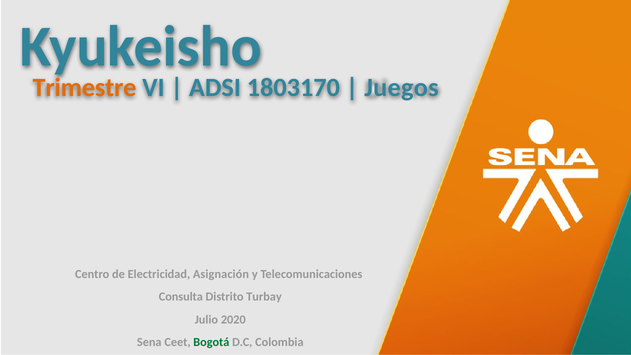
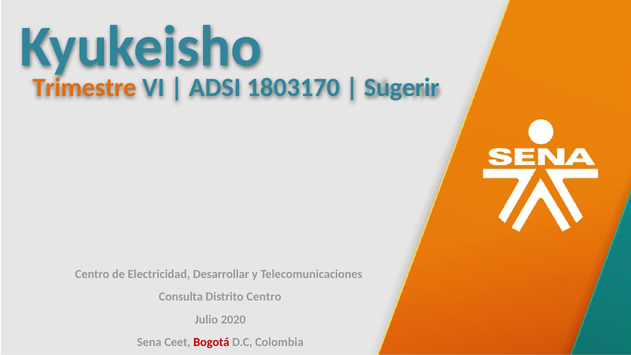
Juegos: Juegos -> Sugerir
Asignación: Asignación -> Desarrollar
Distrito Turbay: Turbay -> Centro
Bogotá colour: green -> red
